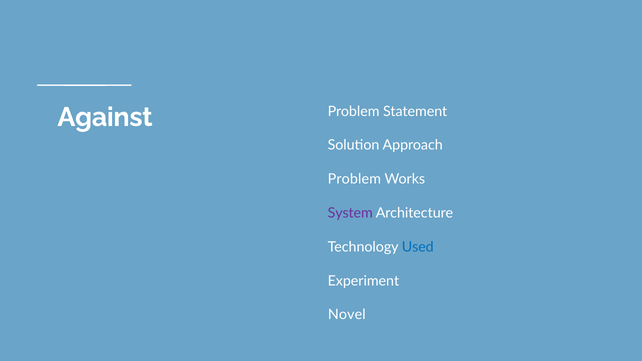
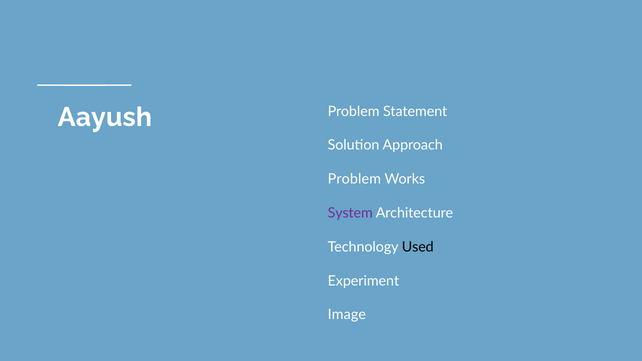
Against: Against -> Aayush
Used colour: blue -> black
Novel: Novel -> Image
